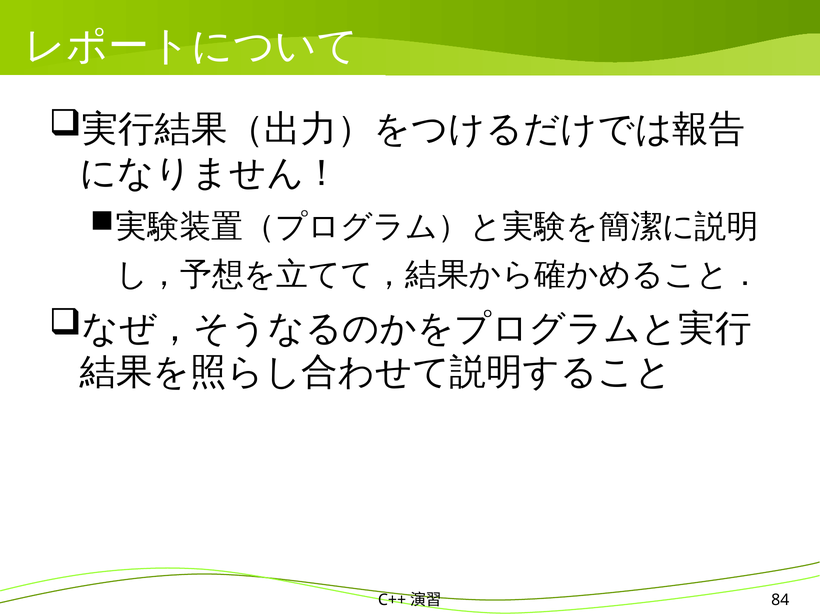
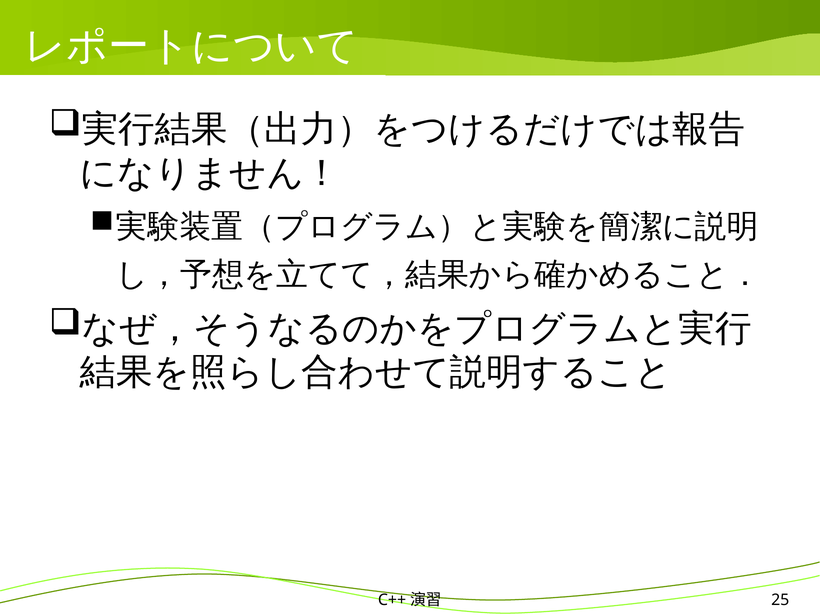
84: 84 -> 25
